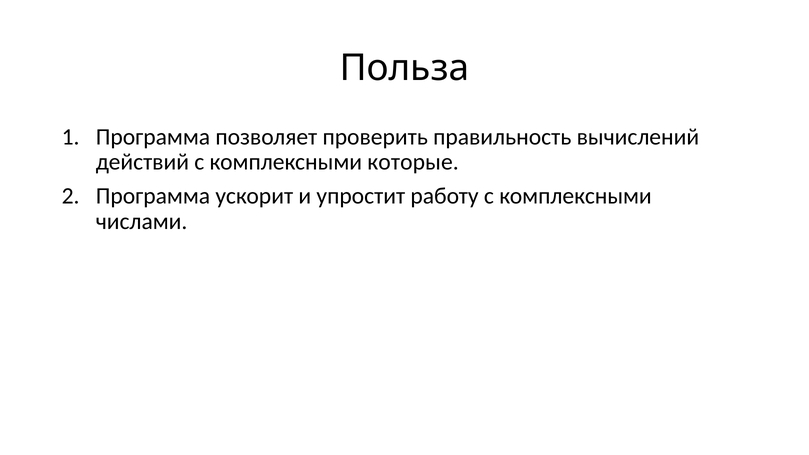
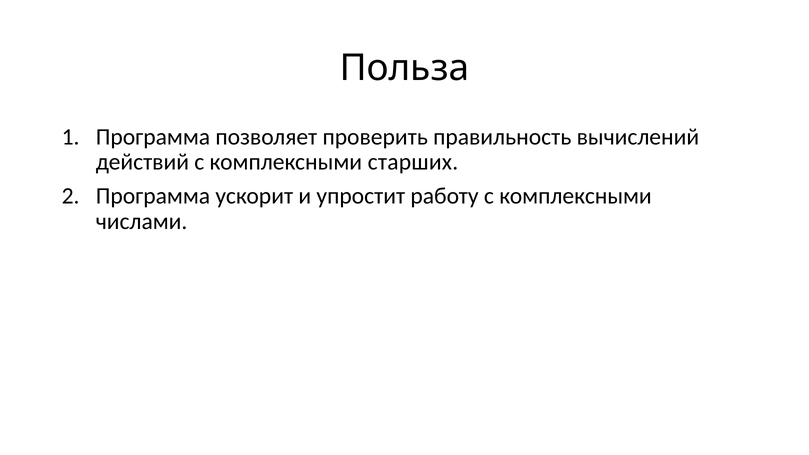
которые: которые -> старших
